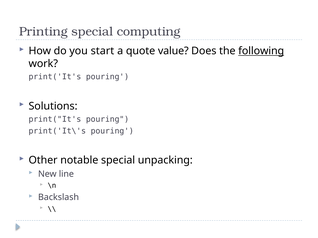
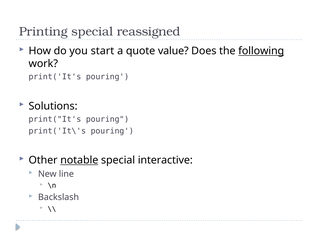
computing: computing -> reassigned
notable underline: none -> present
unpacking: unpacking -> interactive
